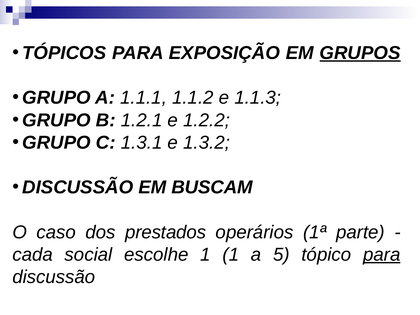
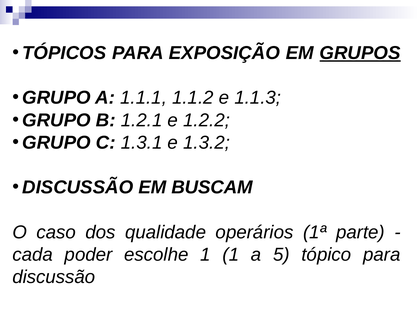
prestados: prestados -> qualidade
social: social -> poder
para at (382, 255) underline: present -> none
